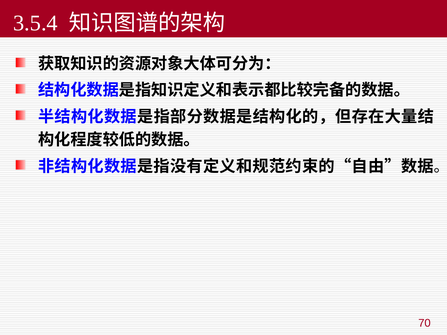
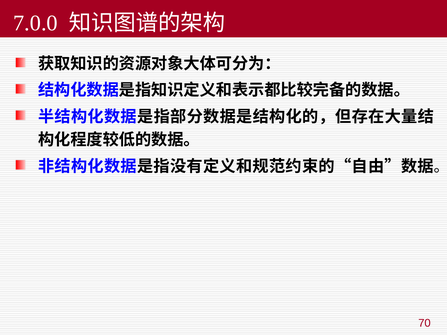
3.5.4: 3.5.4 -> 7.0.0
